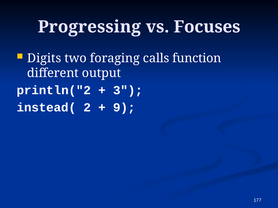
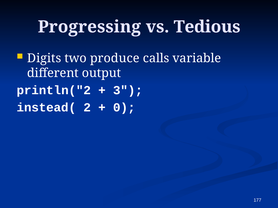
Focuses: Focuses -> Tedious
foraging: foraging -> produce
function: function -> variable
9: 9 -> 0
